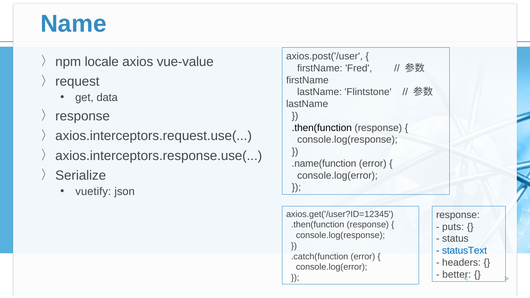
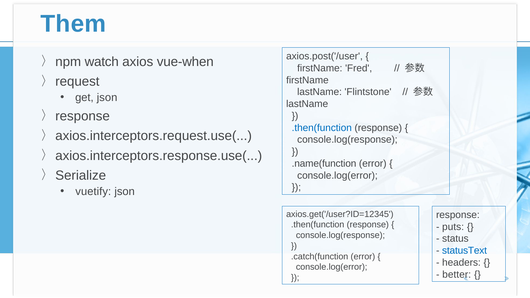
Name: Name -> Them
locale: locale -> watch
vue-value: vue-value -> vue-when
get data: data -> json
.then(function at (322, 128) colour: black -> blue
